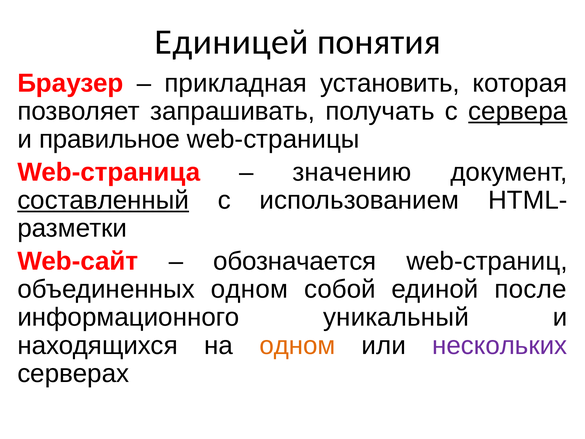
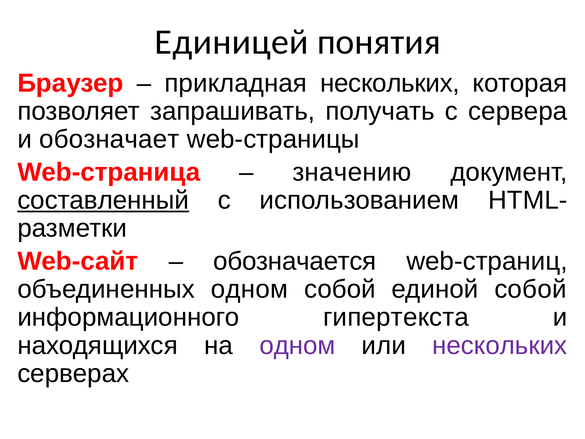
прикладная установить: установить -> нескольких
сервера underline: present -> none
правильное: правильное -> обозначает
единой после: после -> собой
уникальный: уникальный -> гипертекста
одном at (297, 345) colour: orange -> purple
